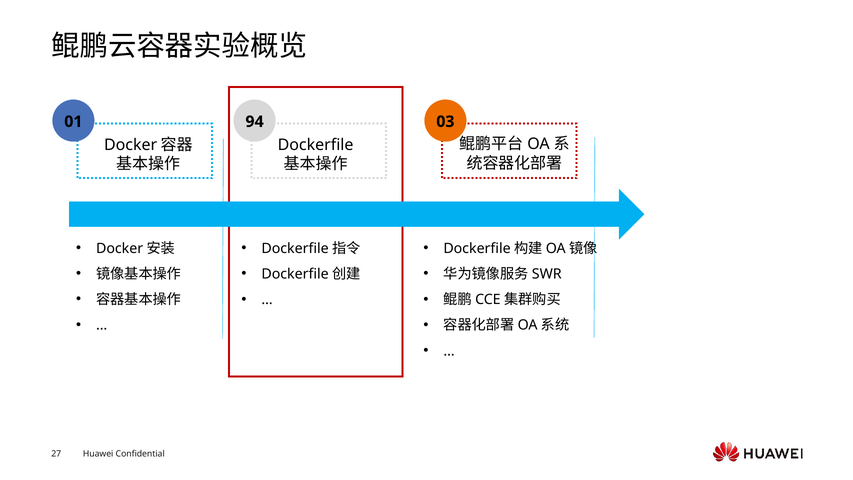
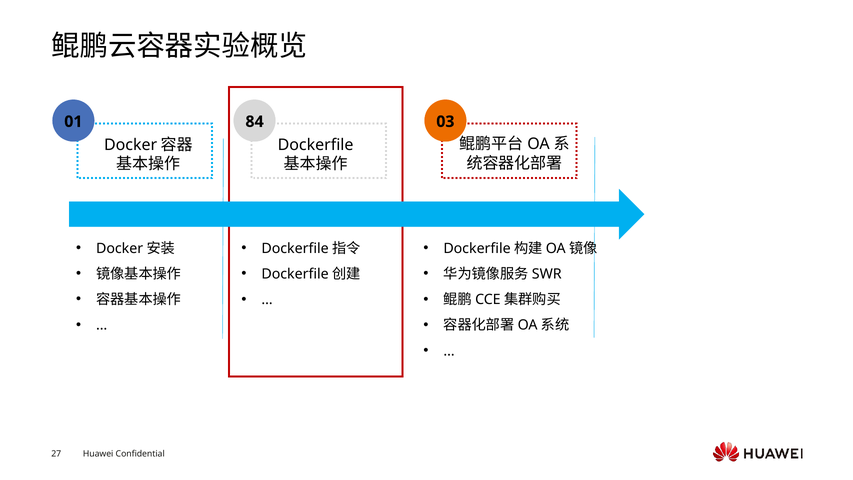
94: 94 -> 84
